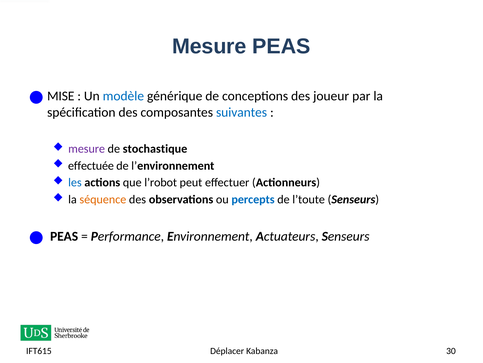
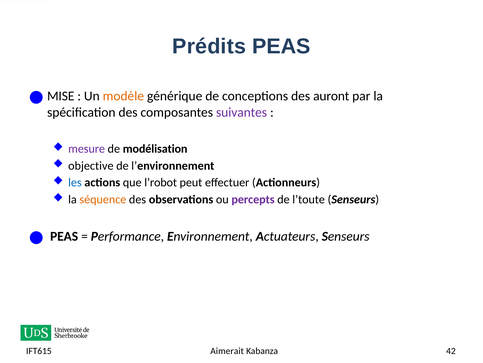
Mesure at (209, 46): Mesure -> Prédits
modèle colour: blue -> orange
joueur: joueur -> auront
suivantes colour: blue -> purple
stochastique: stochastique -> modélisation
effectuée: effectuée -> objective
percepts colour: blue -> purple
Déplacer: Déplacer -> Aimerait
30: 30 -> 42
